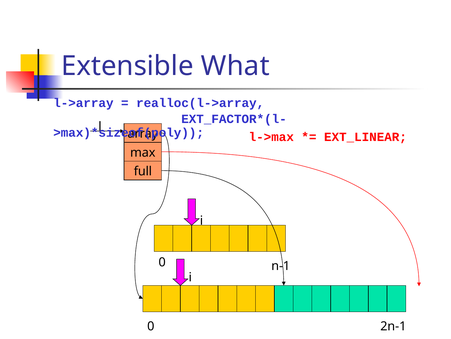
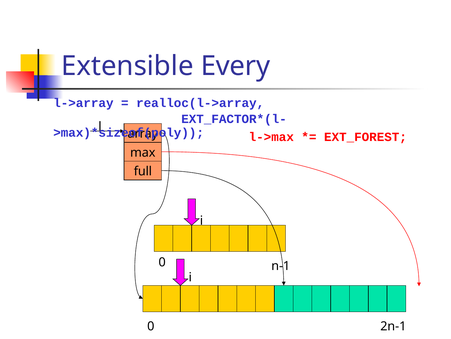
What: What -> Every
EXT_LINEAR: EXT_LINEAR -> EXT_FOREST
